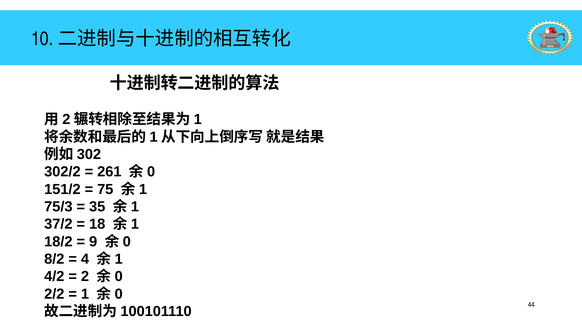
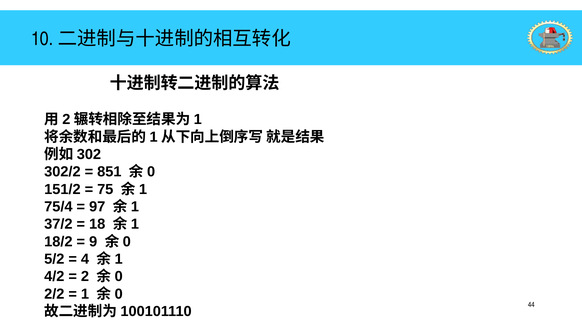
261: 261 -> 851
75/3: 75/3 -> 75/4
35: 35 -> 97
8/2: 8/2 -> 5/2
